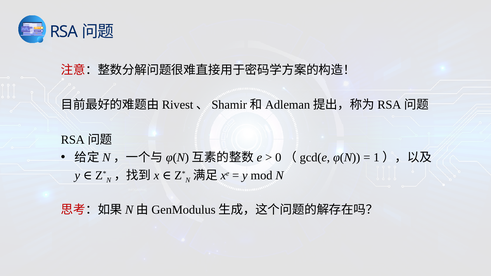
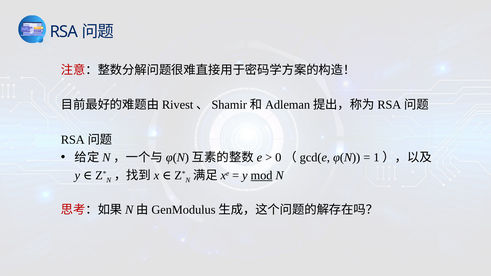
mod underline: none -> present
